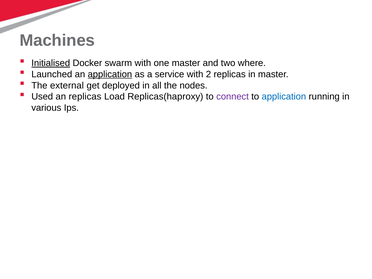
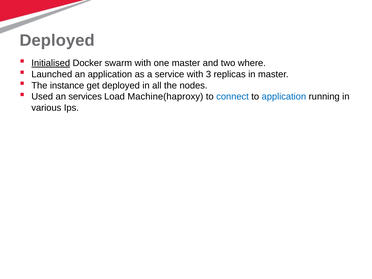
Machines at (57, 40): Machines -> Deployed
application at (110, 74) underline: present -> none
2: 2 -> 3
external: external -> instance
an replicas: replicas -> services
Replicas(haproxy: Replicas(haproxy -> Machine(haproxy
connect colour: purple -> blue
